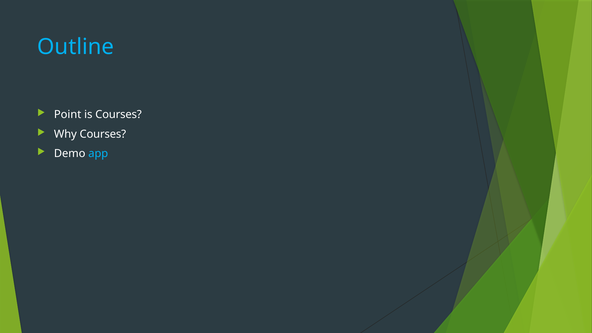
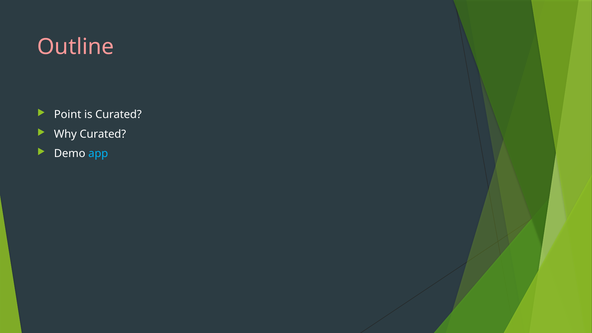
Outline colour: light blue -> pink
is Courses: Courses -> Curated
Why Courses: Courses -> Curated
